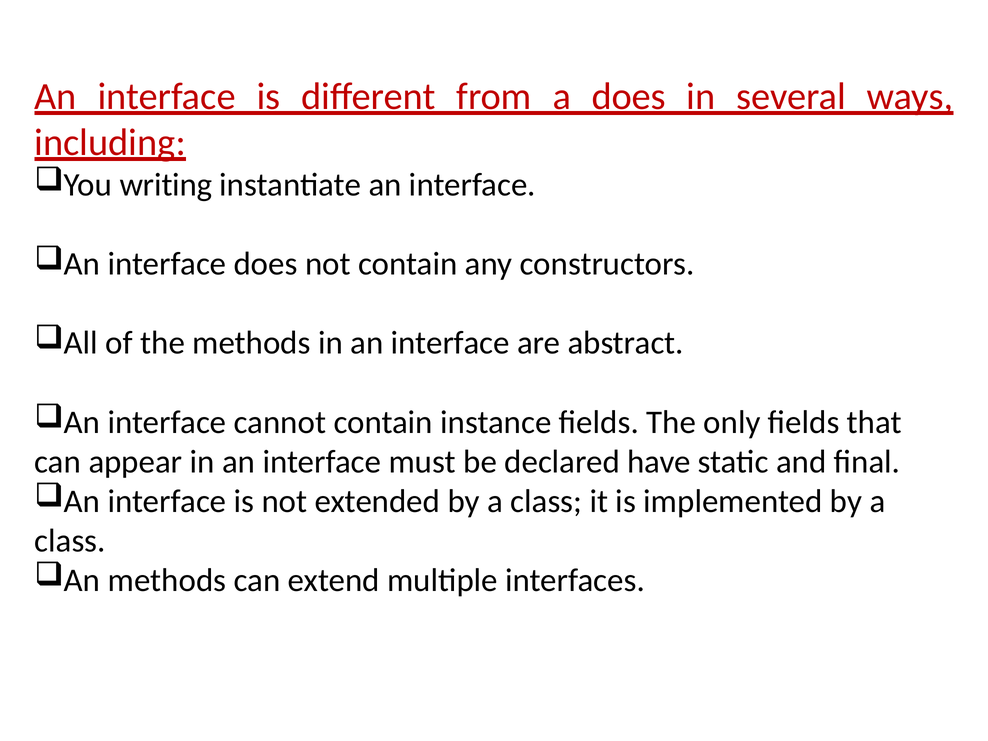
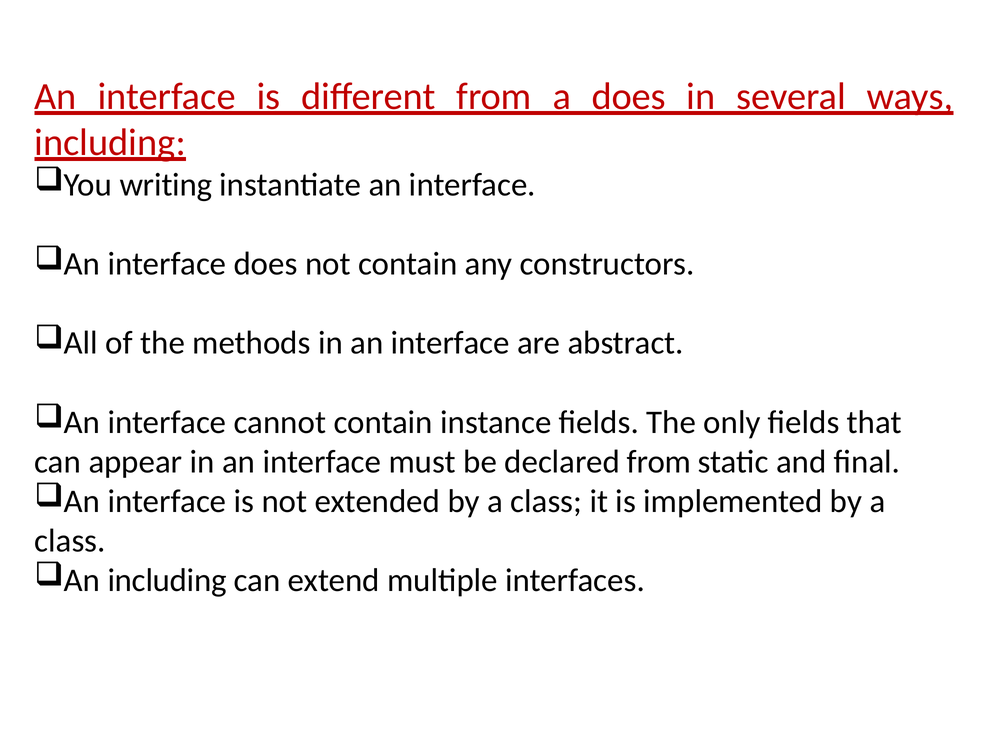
declared have: have -> from
An methods: methods -> including
